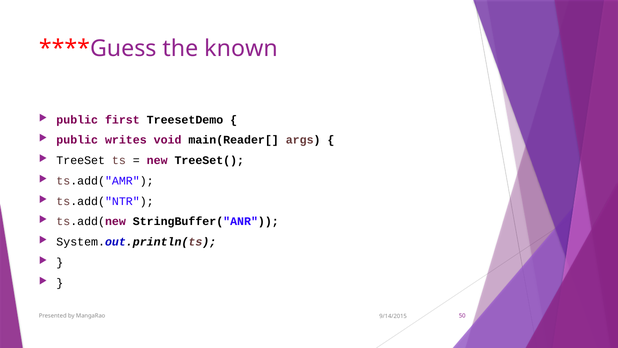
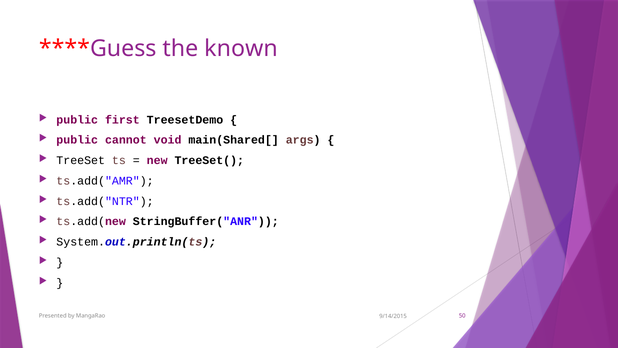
writes: writes -> cannot
main(Reader[: main(Reader[ -> main(Shared[
